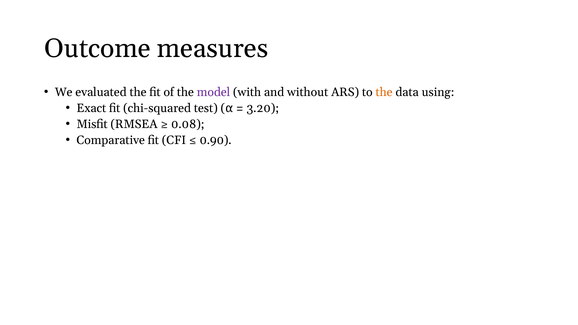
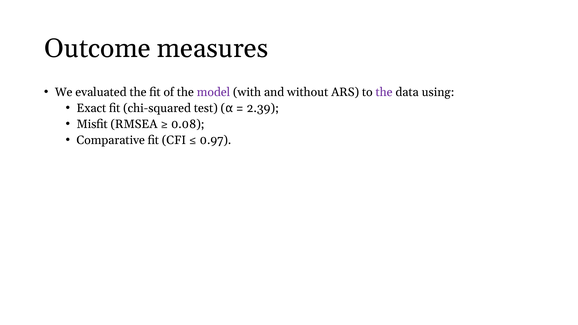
the at (384, 92) colour: orange -> purple
3.20: 3.20 -> 2.39
0.90: 0.90 -> 0.97
